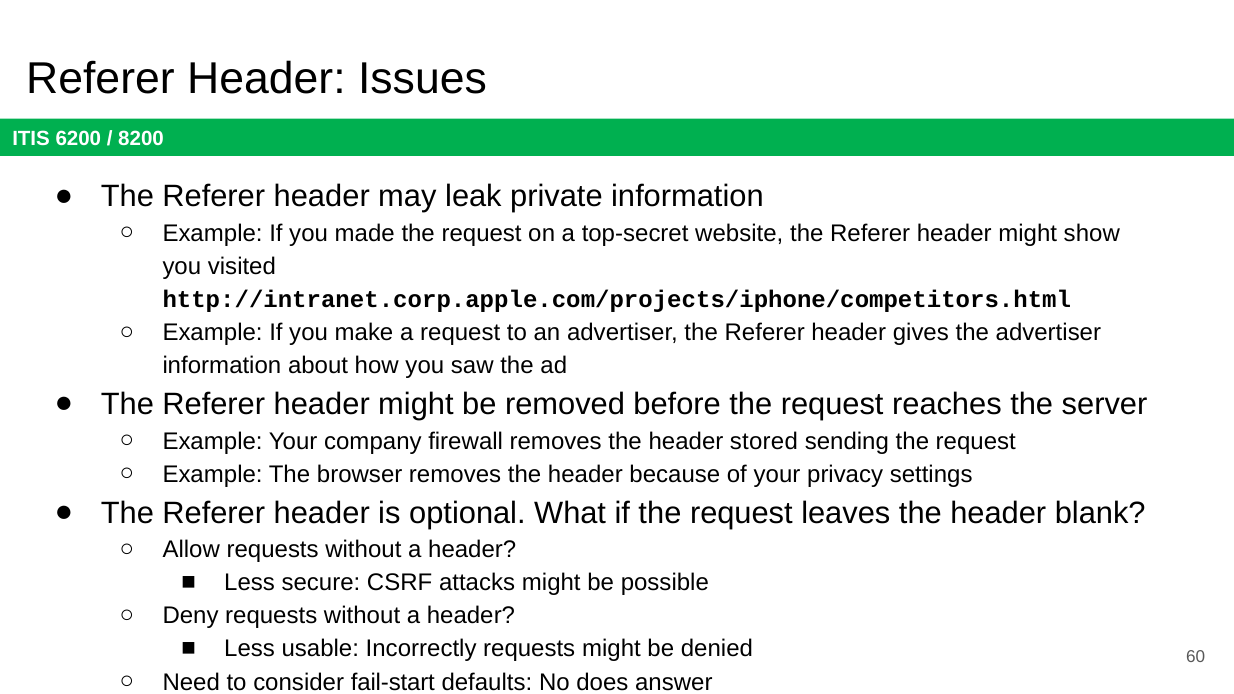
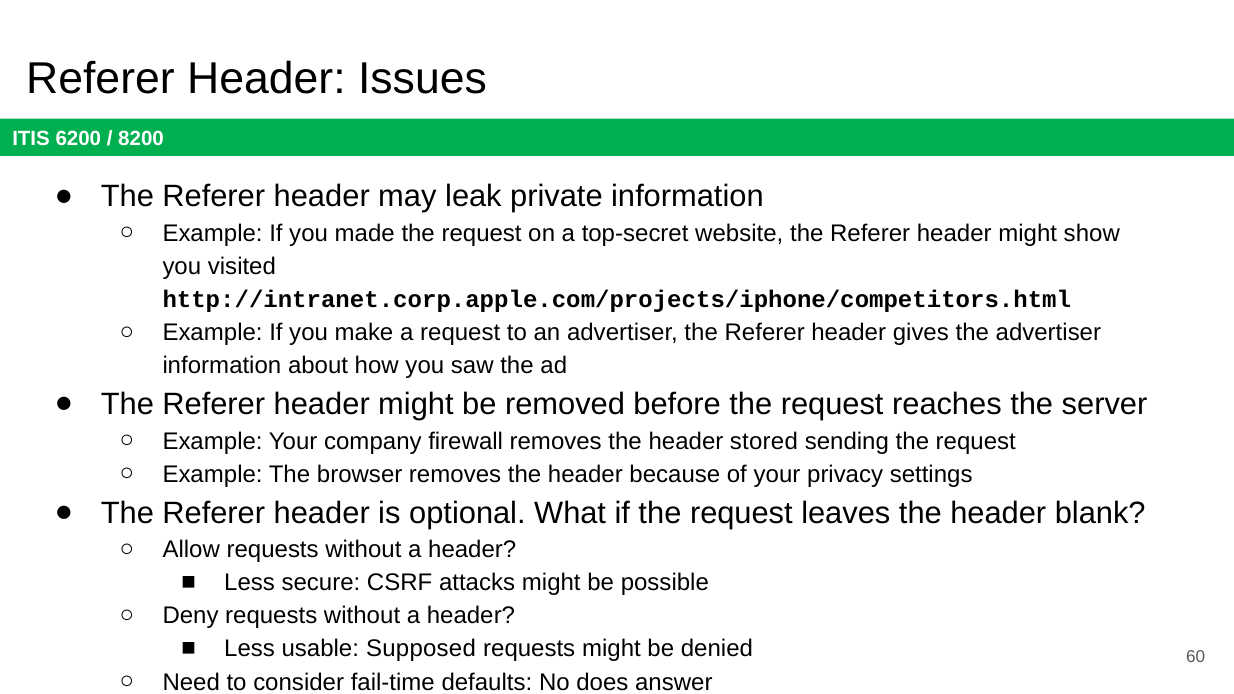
Incorrectly: Incorrectly -> Supposed
fail-start: fail-start -> fail-time
